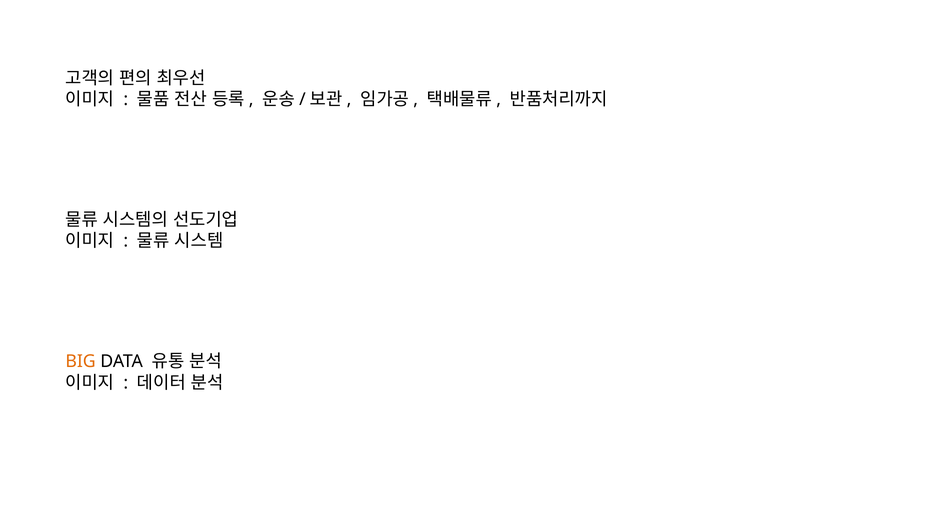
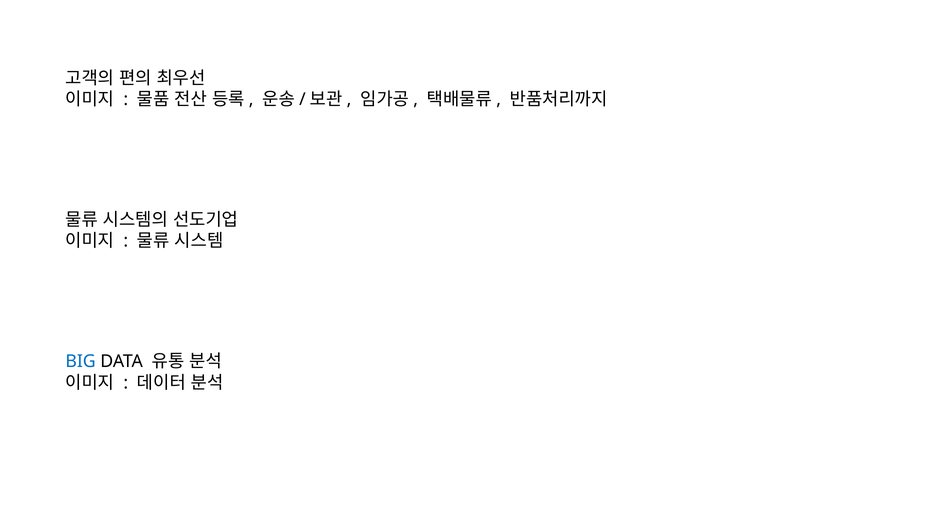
BIG colour: orange -> blue
